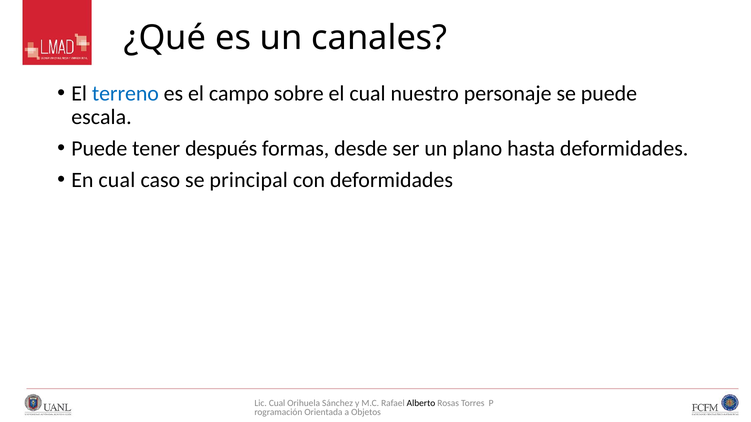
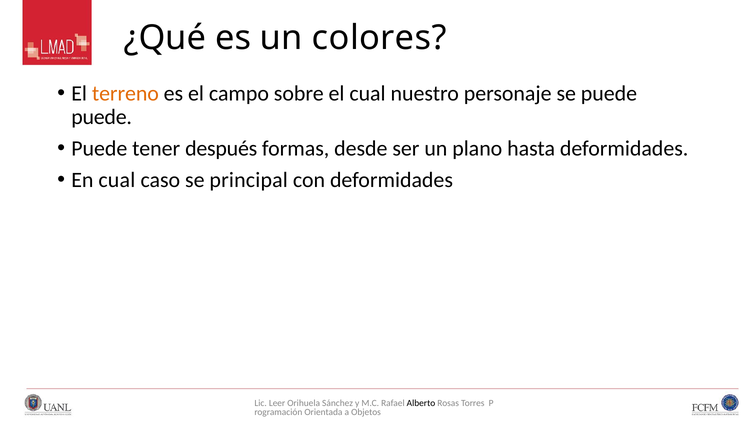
canales: canales -> colores
terreno colour: blue -> orange
escala at (101, 117): escala -> puede
Lic Cual: Cual -> Leer
